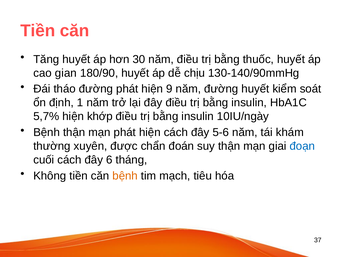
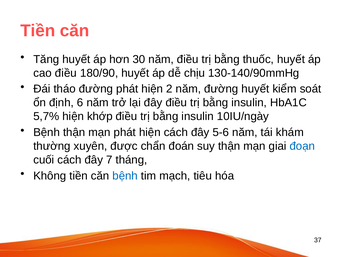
cao gian: gian -> điều
9: 9 -> 2
1: 1 -> 6
6: 6 -> 7
bệnh at (125, 175) colour: orange -> blue
